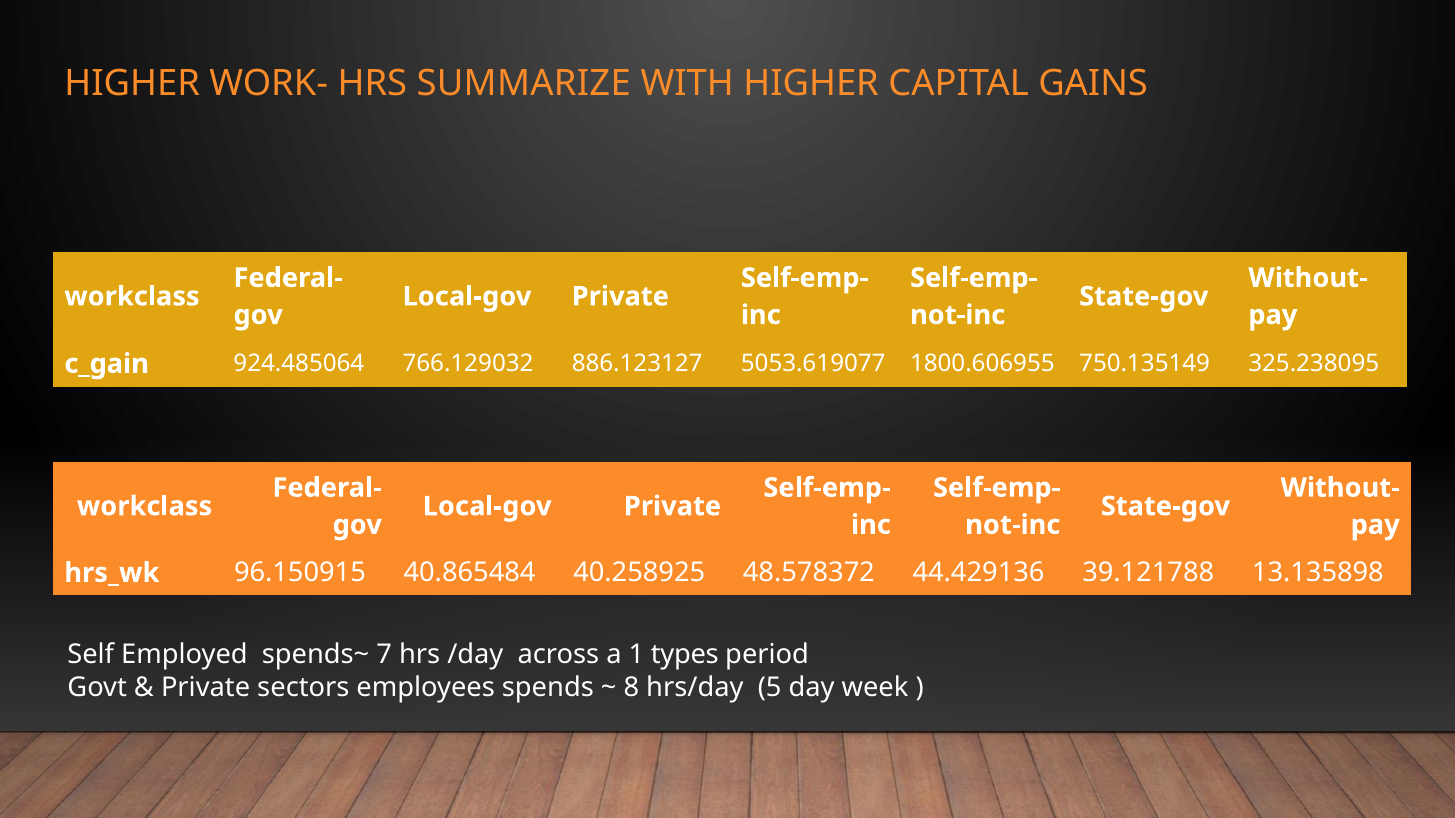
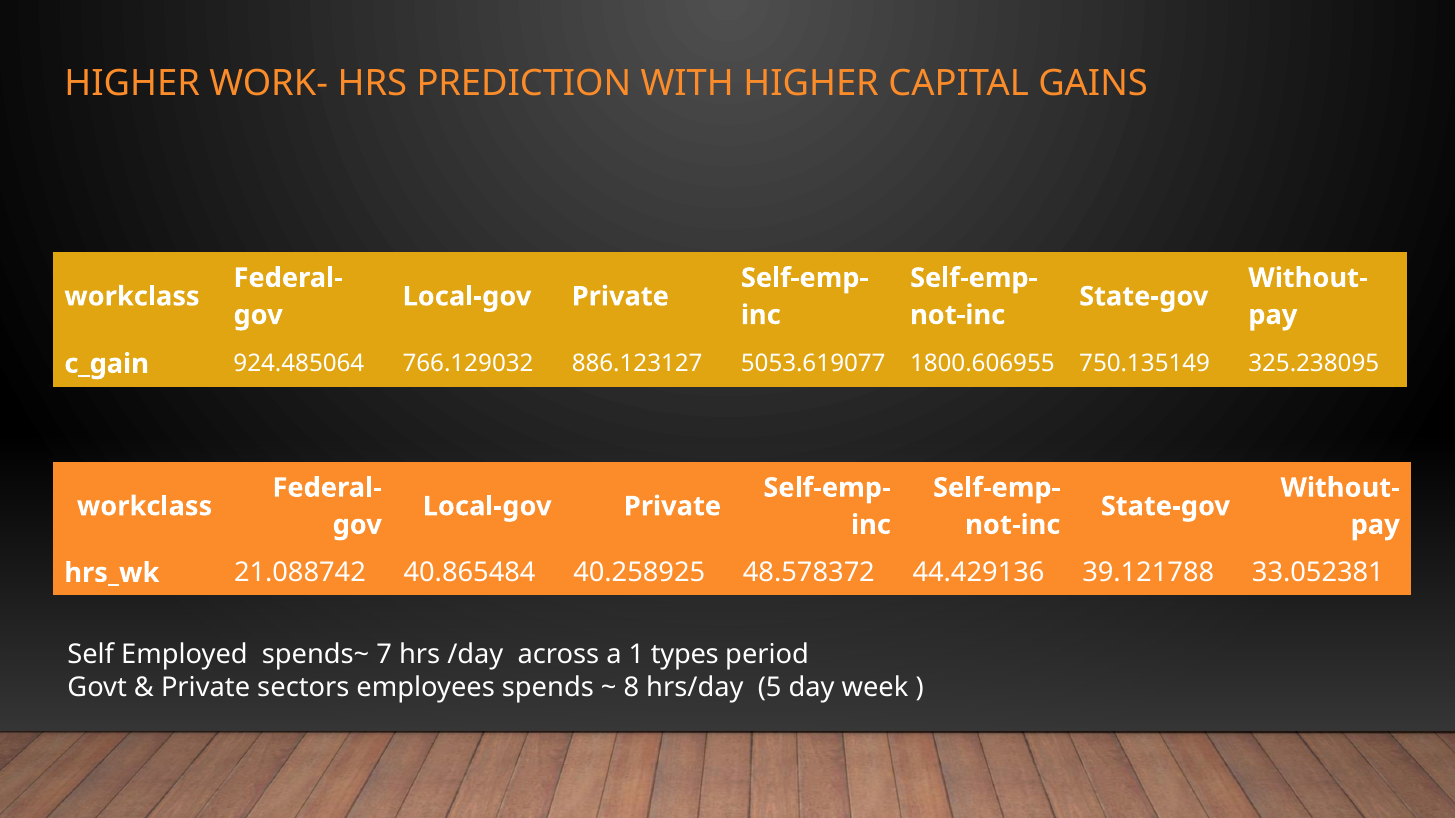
SUMMARIZE: SUMMARIZE -> PREDICTION
96.150915: 96.150915 -> 21.088742
13.135898: 13.135898 -> 33.052381
